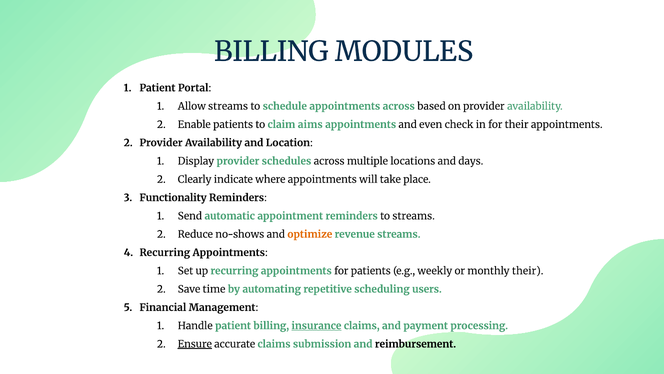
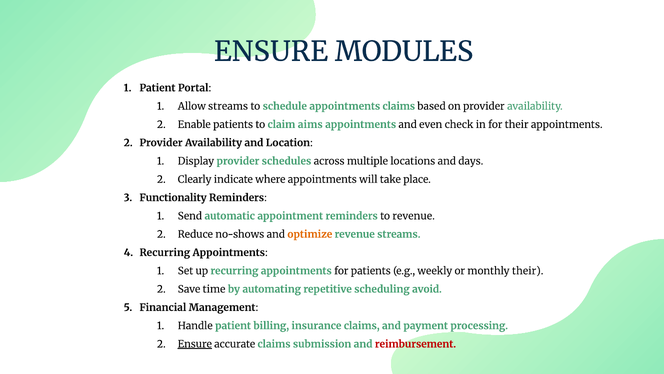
BILLING at (271, 52): BILLING -> ENSURE
appointments across: across -> claims
to streams: streams -> revenue
users: users -> avoid
insurance underline: present -> none
reimbursement colour: black -> red
